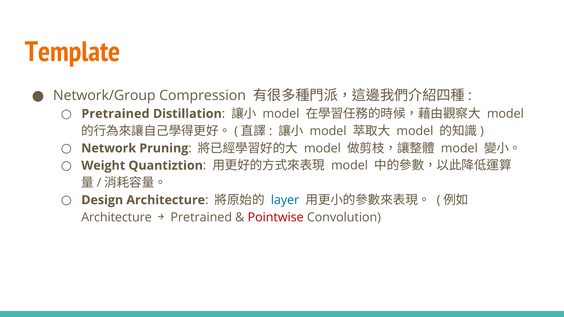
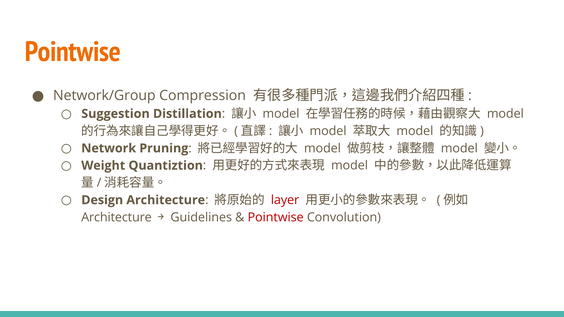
Template at (73, 52): Template -> Pointwise
Pretrained at (115, 114): Pretrained -> Suggestion
layer colour: blue -> red
Pretrained at (201, 217): Pretrained -> Guidelines
